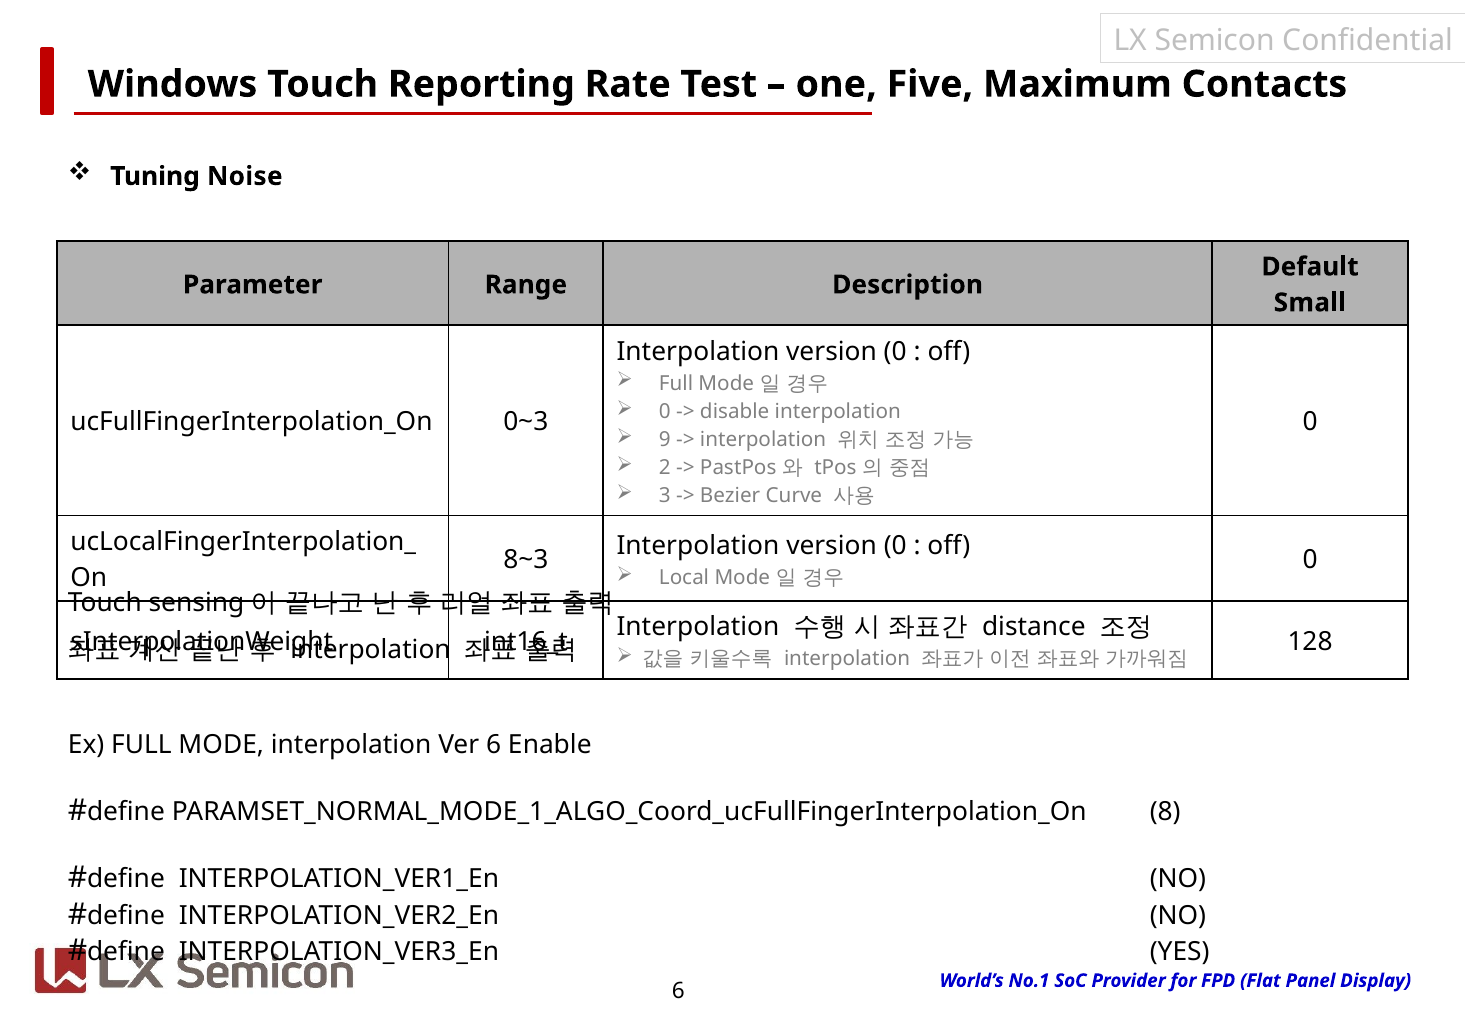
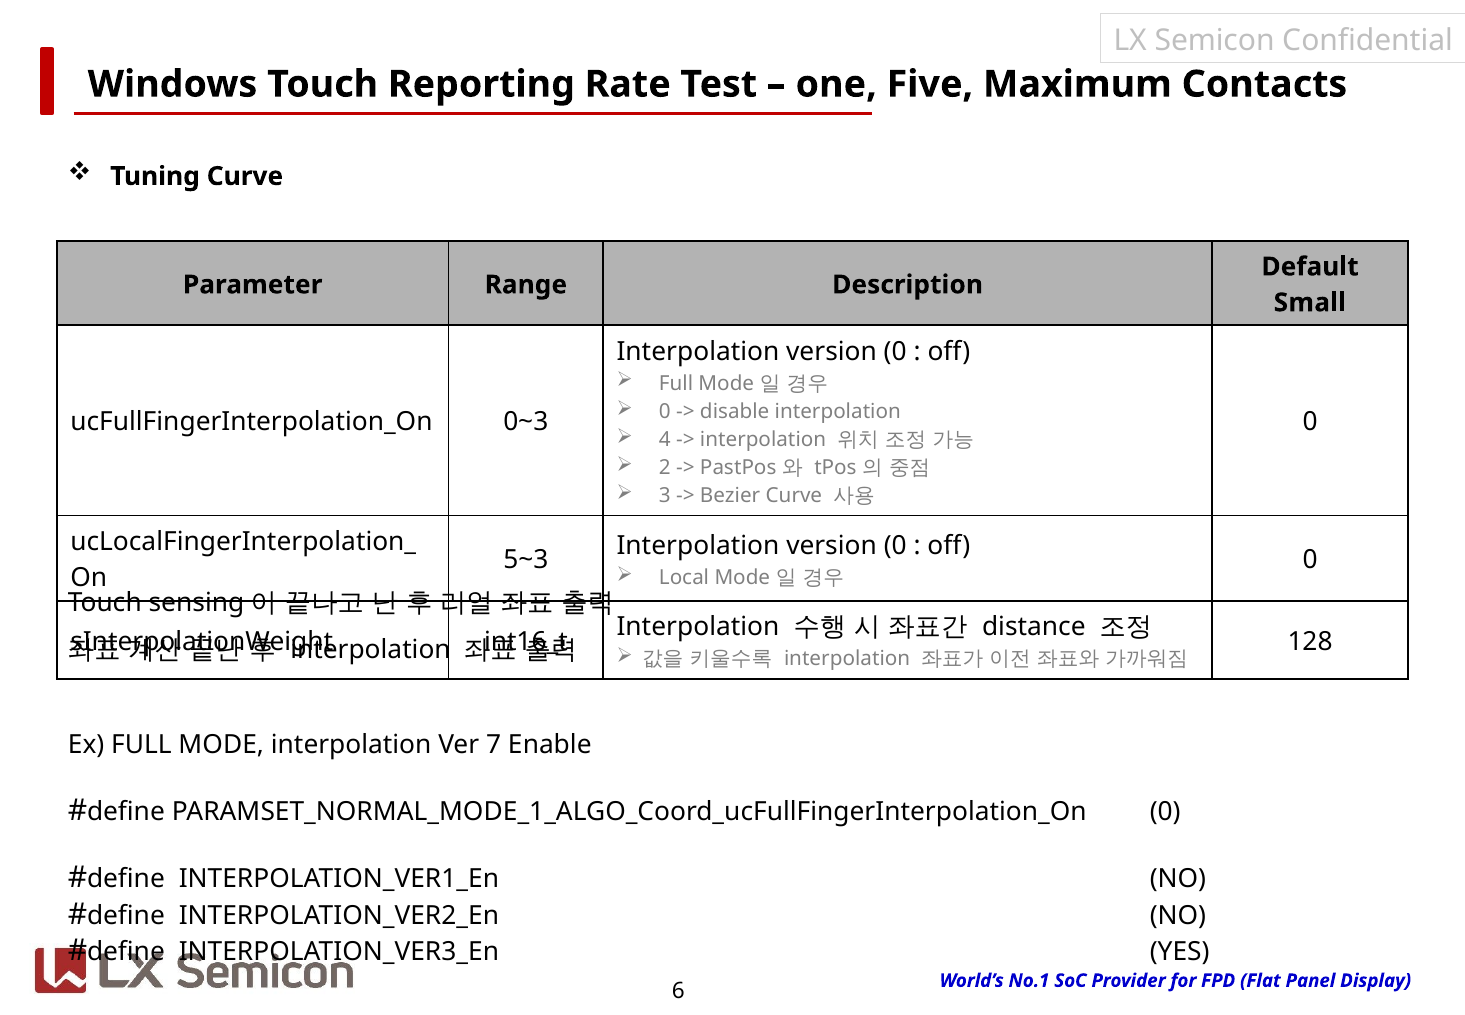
Tuning Noise: Noise -> Curve
9: 9 -> 4
8~3: 8~3 -> 5~3
Ver 6: 6 -> 7
PARAMSET_NORMAL_MODE_1_ALGO_Coord_ucFullFingerInterpolation_On 8: 8 -> 0
